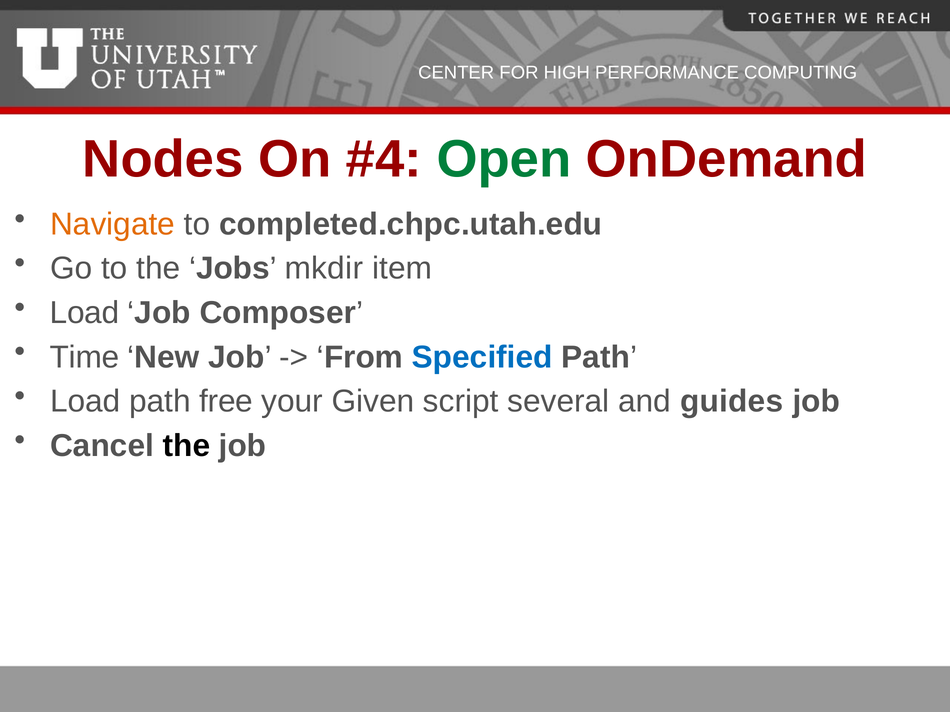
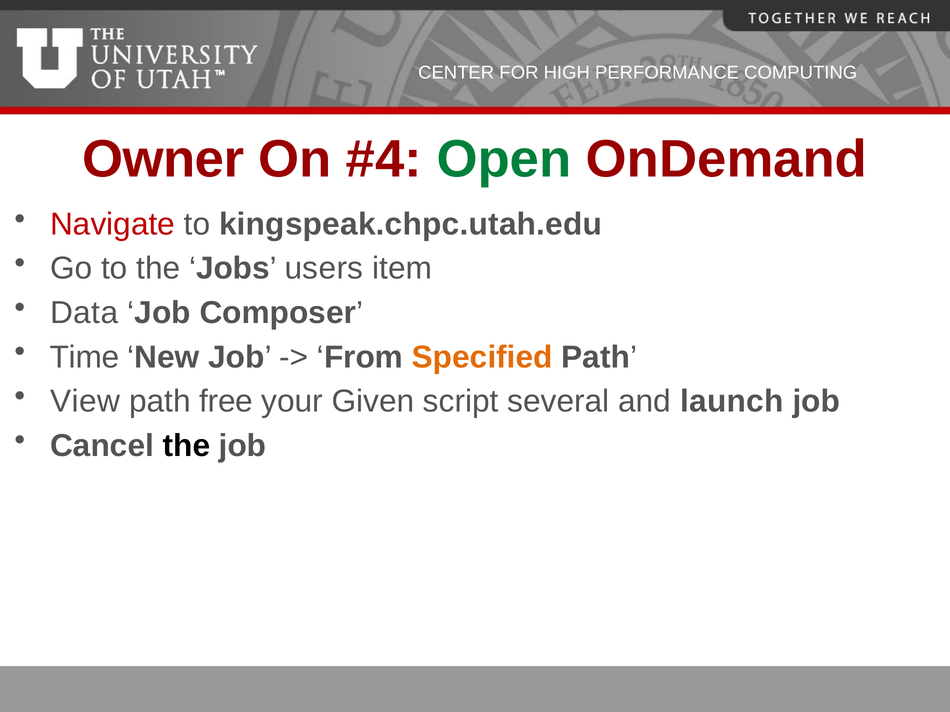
Nodes: Nodes -> Owner
Navigate colour: orange -> red
completed.chpc.utah.edu: completed.chpc.utah.edu -> kingspeak.chpc.utah.edu
mkdir: mkdir -> users
Load at (85, 313): Load -> Data
Specified colour: blue -> orange
Load at (85, 402): Load -> View
guides: guides -> launch
